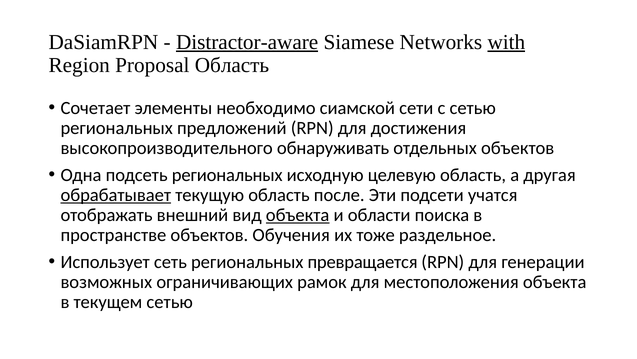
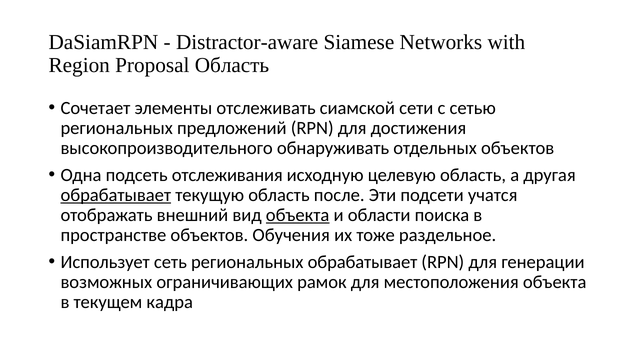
Distractor-aware underline: present -> none
with underline: present -> none
необходимо: необходимо -> отслеживать
подсеть региональных: региональных -> отслеживания
региональных превращается: превращается -> обрабатывает
текущем сетью: сетью -> кадра
